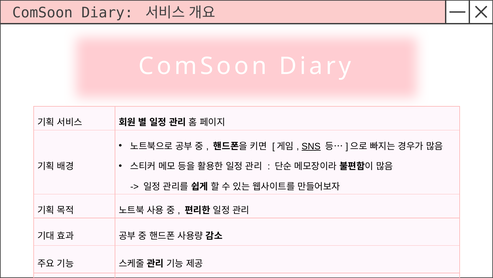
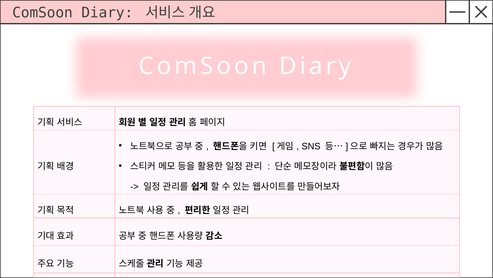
SNS underline: present -> none
